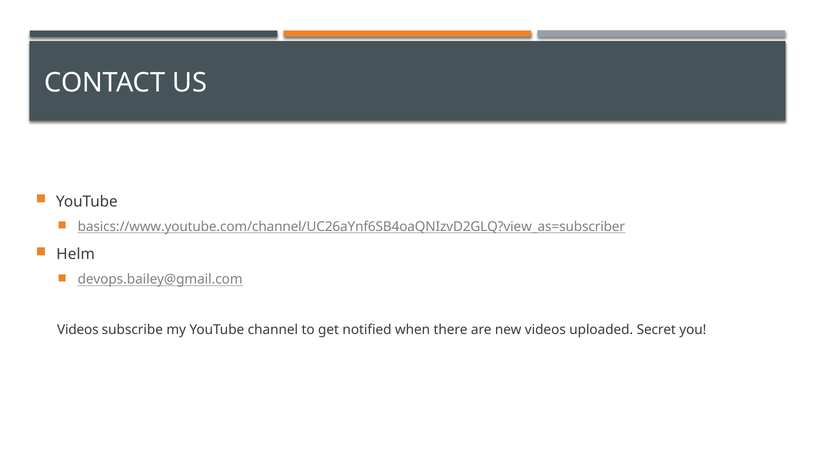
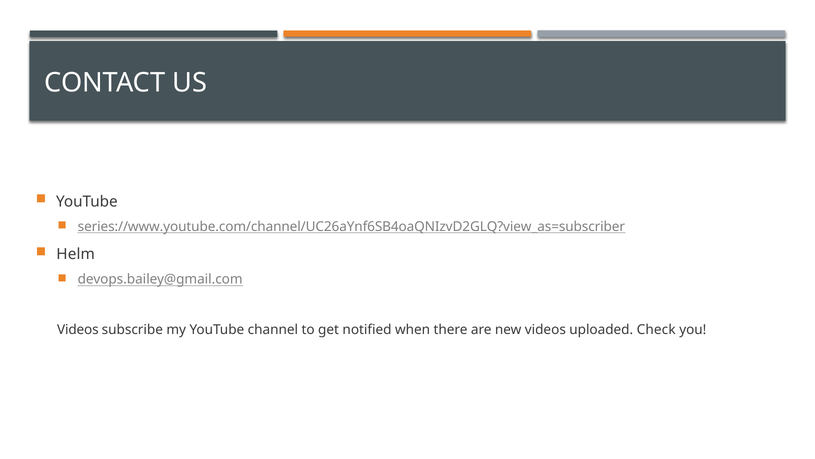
basics://www.youtube.com/channel/UC26aYnf6SB4oaQNIzvD2GLQ?view_as=subscriber: basics://www.youtube.com/channel/UC26aYnf6SB4oaQNIzvD2GLQ?view_as=subscriber -> series://www.youtube.com/channel/UC26aYnf6SB4oaQNIzvD2GLQ?view_as=subscriber
Secret: Secret -> Check
